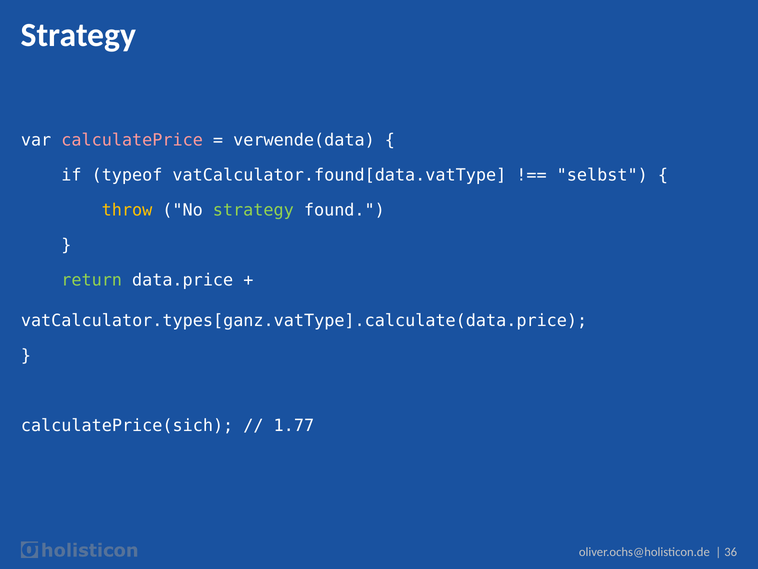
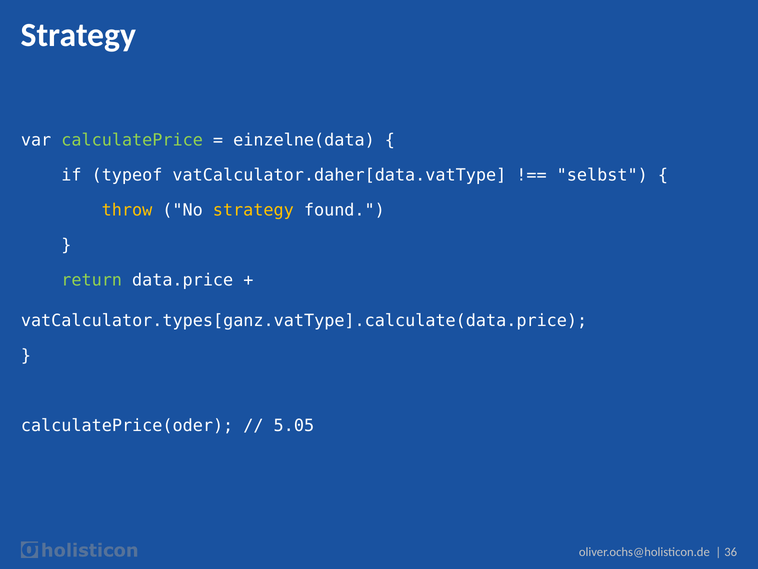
calculatePrice colour: pink -> light green
verwende(data: verwende(data -> einzelne(data
vatCalculator.found[data.vatType: vatCalculator.found[data.vatType -> vatCalculator.daher[data.vatType
strategy at (253, 210) colour: light green -> yellow
calculatePrice(sich: calculatePrice(sich -> calculatePrice(oder
1.77: 1.77 -> 5.05
